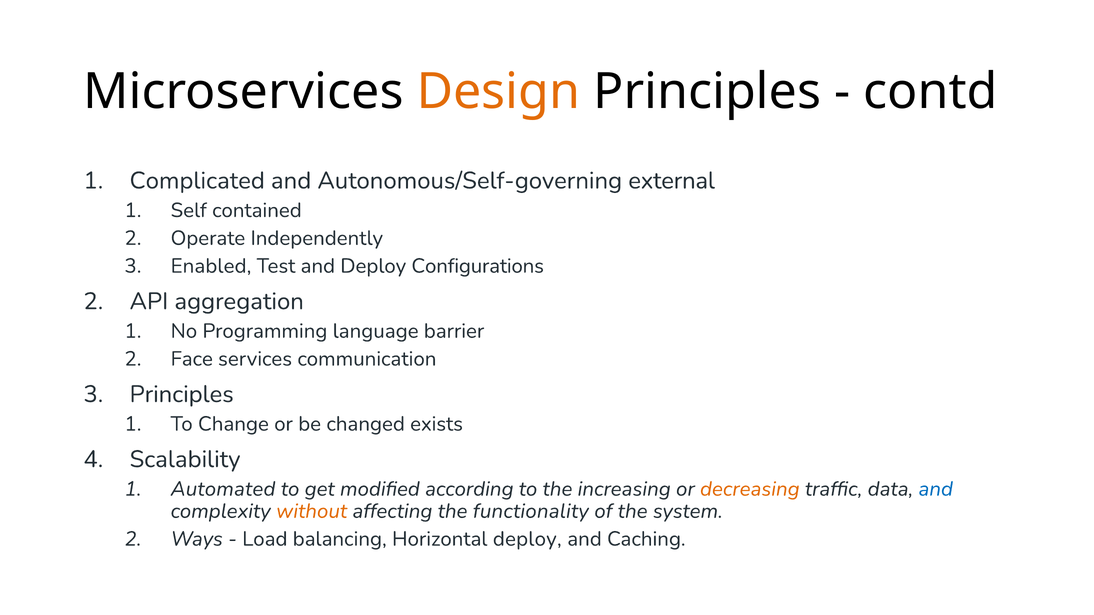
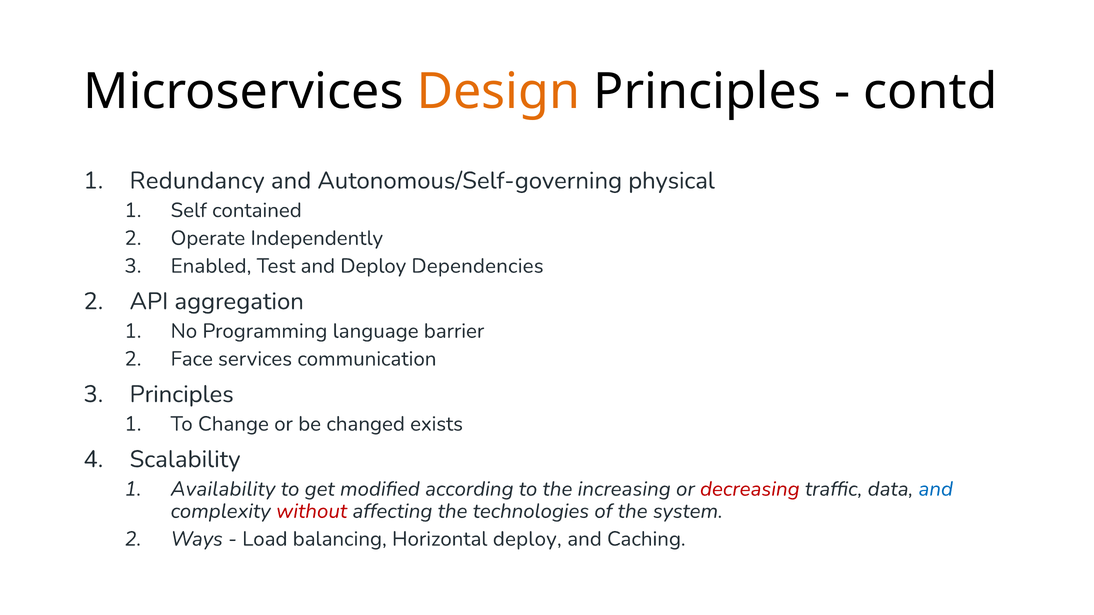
Complicated: Complicated -> Redundancy
external: external -> physical
Configurations: Configurations -> Dependencies
Automated: Automated -> Availability
decreasing colour: orange -> red
without colour: orange -> red
functionality: functionality -> technologies
